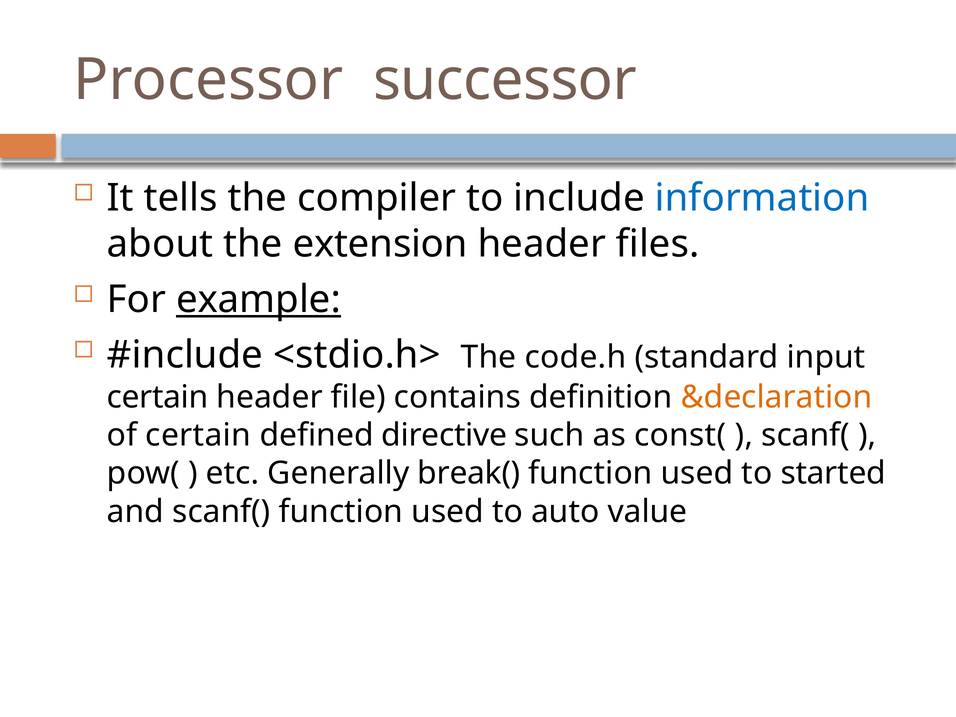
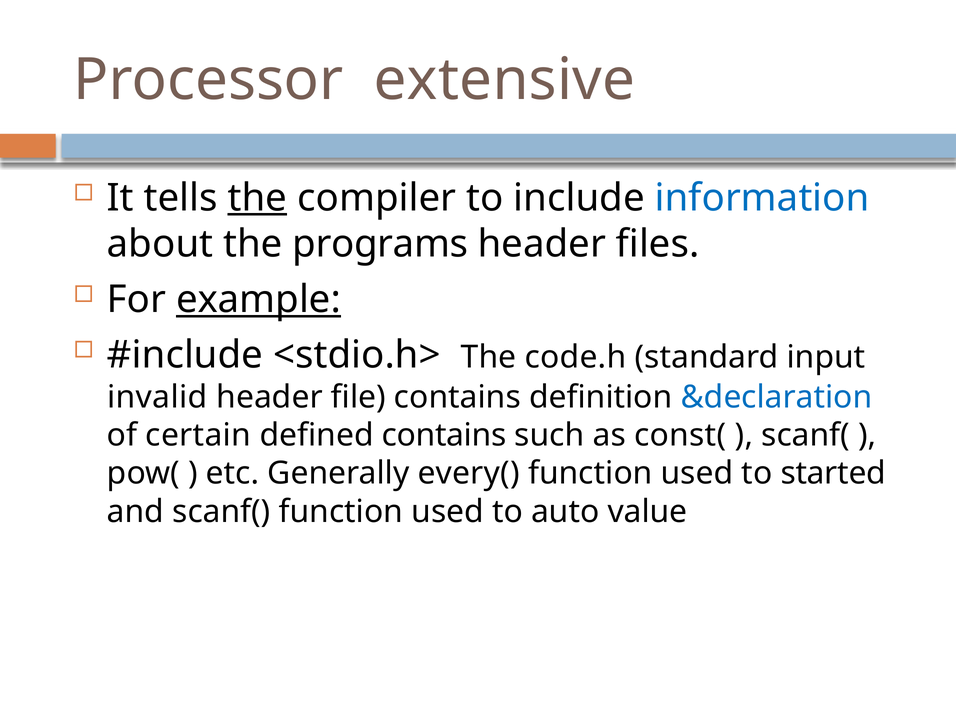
successor: successor -> extensive
the at (257, 198) underline: none -> present
extension: extension -> programs
certain at (158, 397): certain -> invalid
&declaration colour: orange -> blue
defined directive: directive -> contains
break(: break( -> every(
